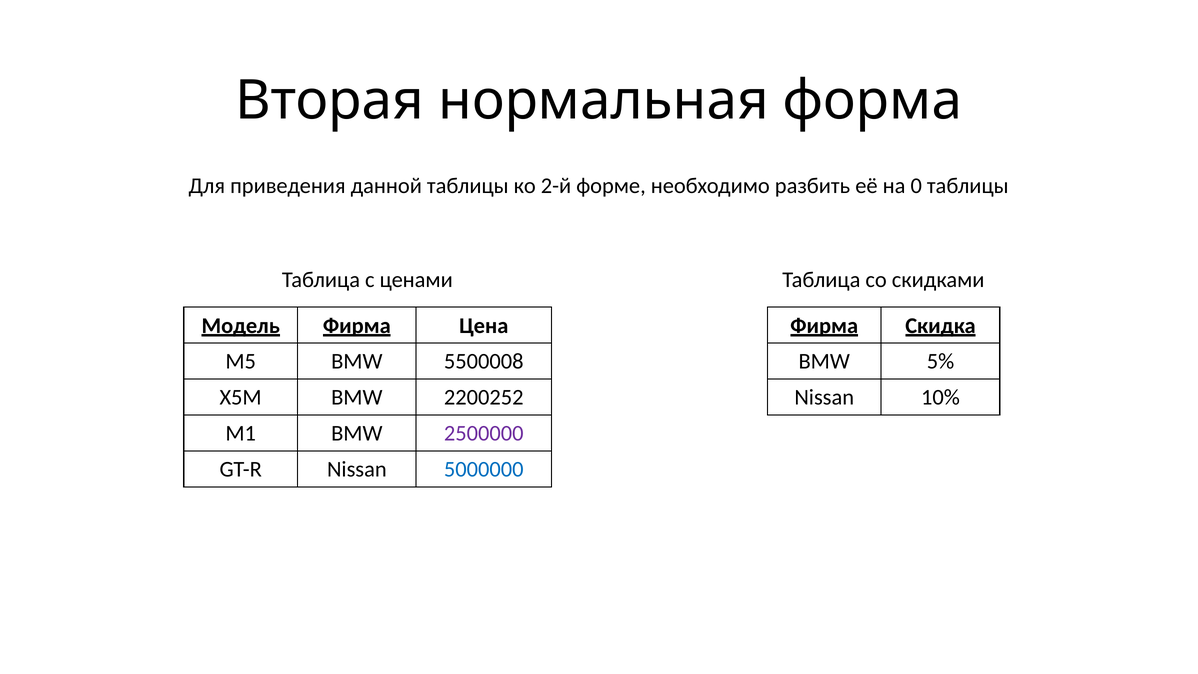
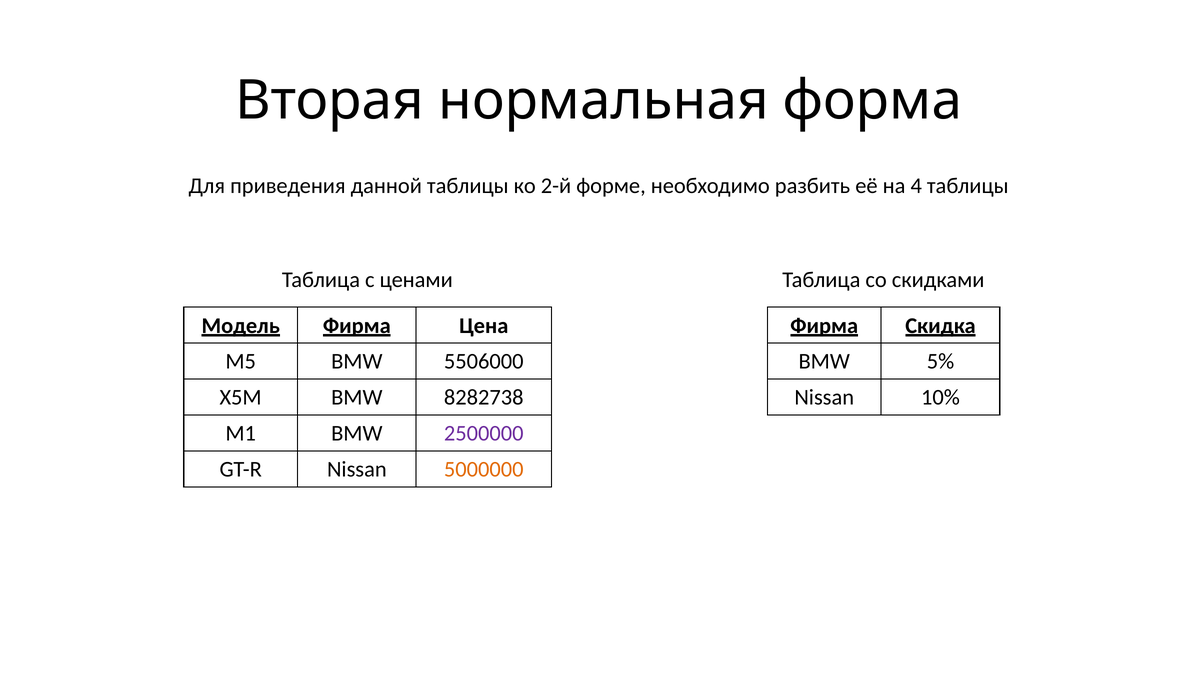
0: 0 -> 4
5500008: 5500008 -> 5506000
2200252: 2200252 -> 8282738
5000000 colour: blue -> orange
